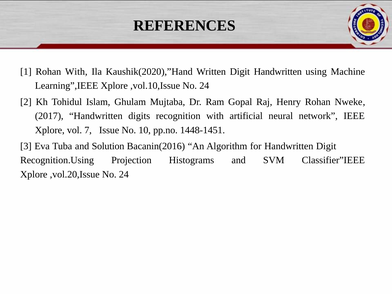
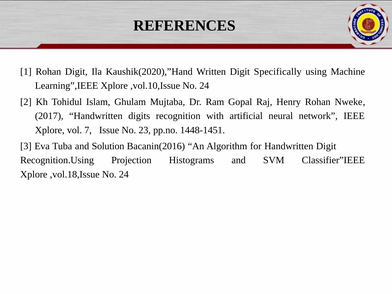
Rohan With: With -> Digit
Digit Handwritten: Handwritten -> Specifically
10: 10 -> 23
,vol.20,Issue: ,vol.20,Issue -> ,vol.18,Issue
